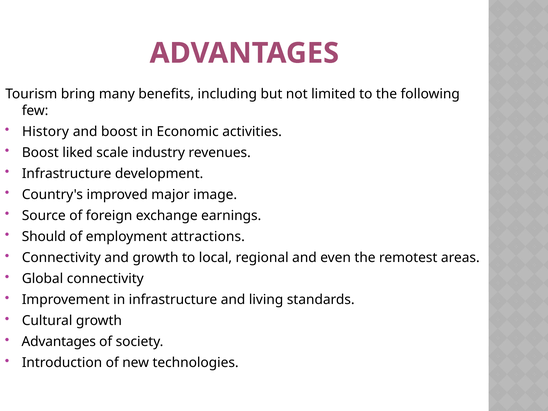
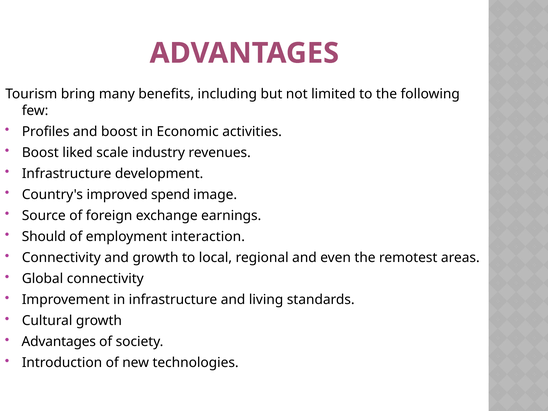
History: History -> Profiles
major: major -> spend
attractions: attractions -> interaction
